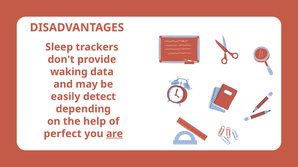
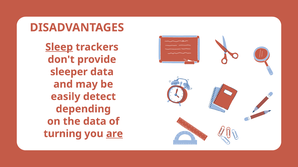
Sleep underline: none -> present
waking: waking -> sleeper
the help: help -> data
perfect: perfect -> turning
